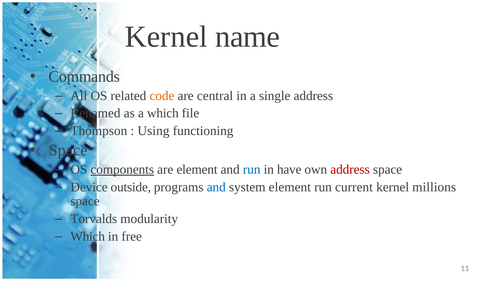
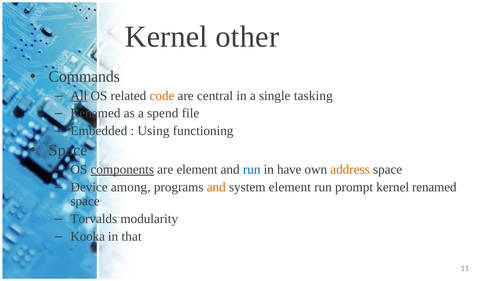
name: name -> other
All underline: none -> present
single address: address -> tasking
a which: which -> spend
Thompson: Thompson -> Embedded
address at (350, 169) colour: red -> orange
outside: outside -> among
and at (216, 187) colour: blue -> orange
current: current -> prompt
kernel millions: millions -> renamed
Which at (88, 236): Which -> Kooka
free: free -> that
